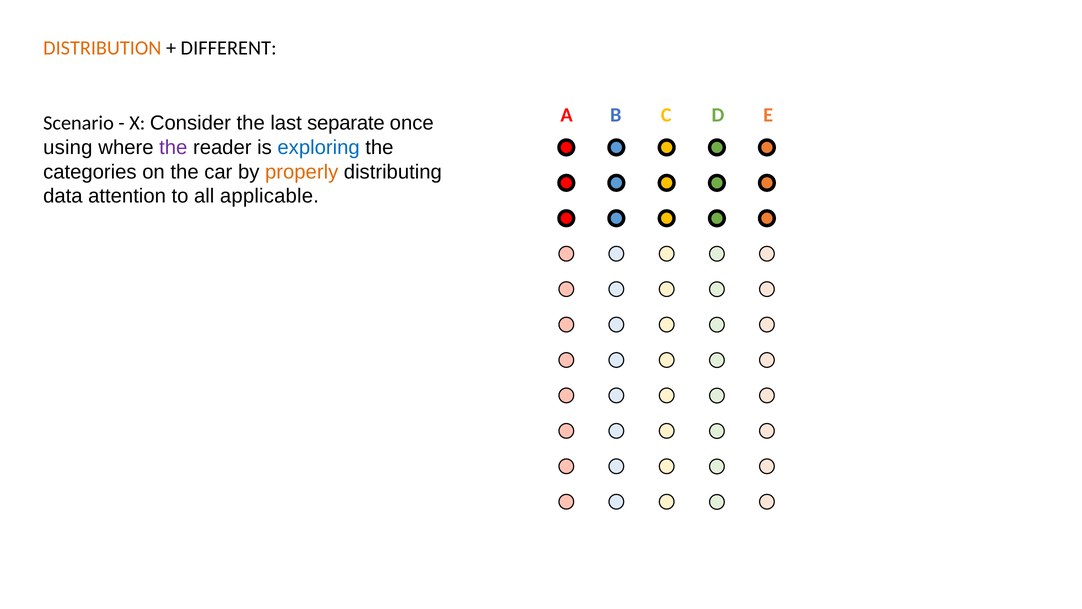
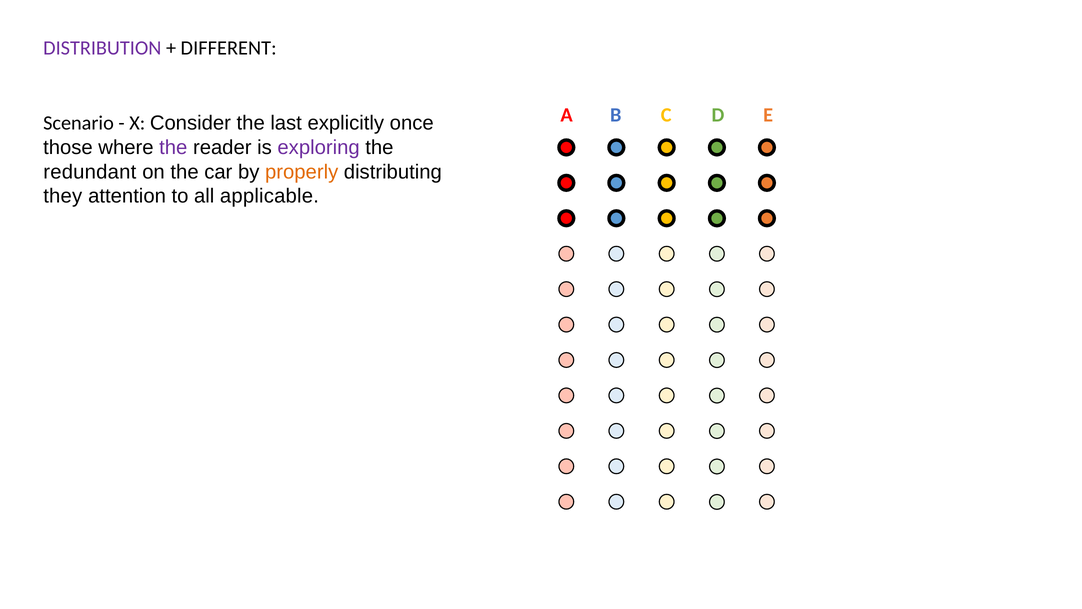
DISTRIBUTION colour: orange -> purple
separate: separate -> explicitly
using: using -> those
exploring colour: blue -> purple
categories: categories -> redundant
data: data -> they
